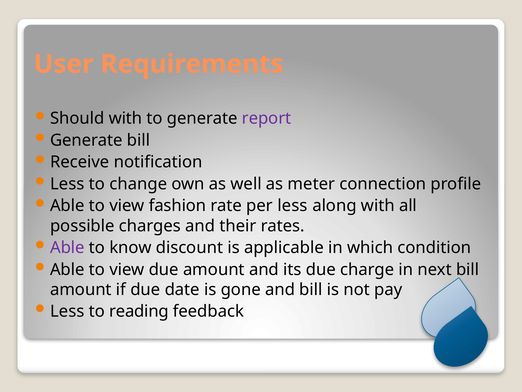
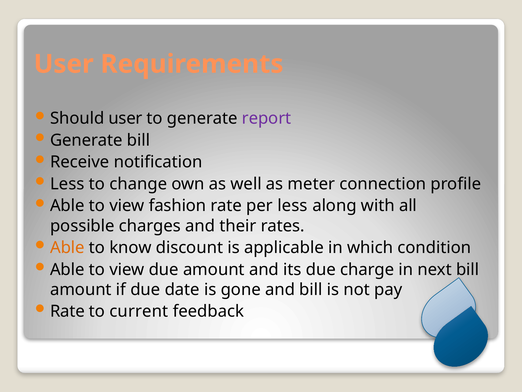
Should with: with -> user
Able at (67, 247) colour: purple -> orange
Less at (67, 311): Less -> Rate
reading: reading -> current
